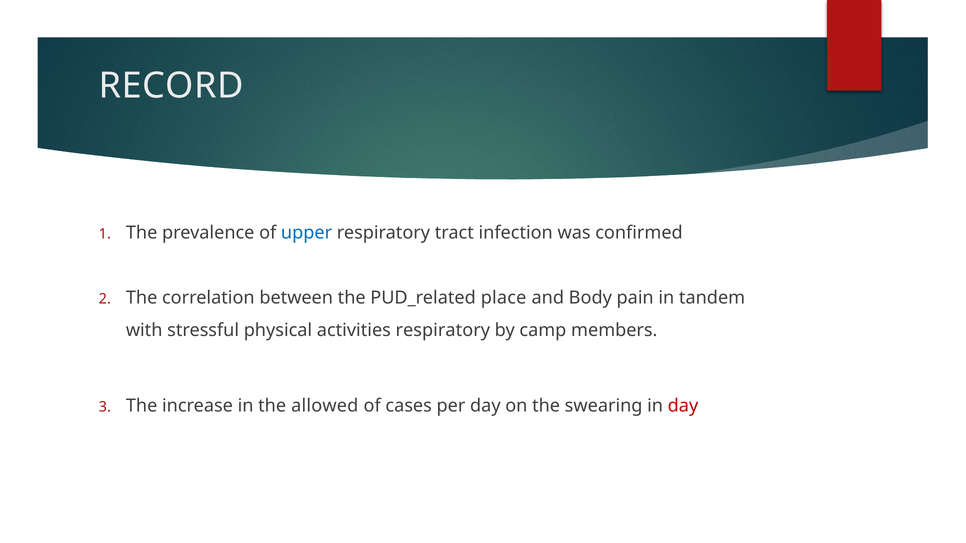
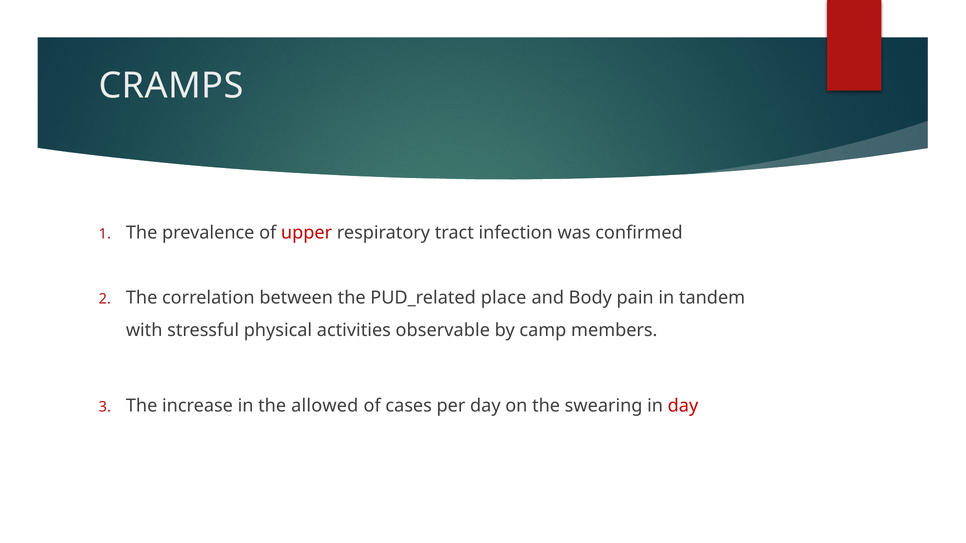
RECORD: RECORD -> CRAMPS
upper colour: blue -> red
activities respiratory: respiratory -> observable
